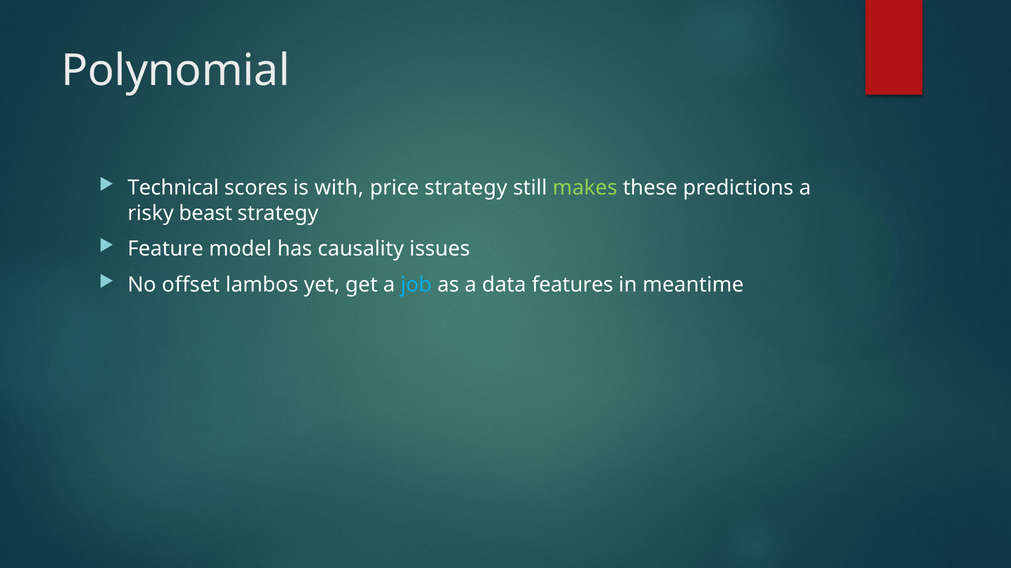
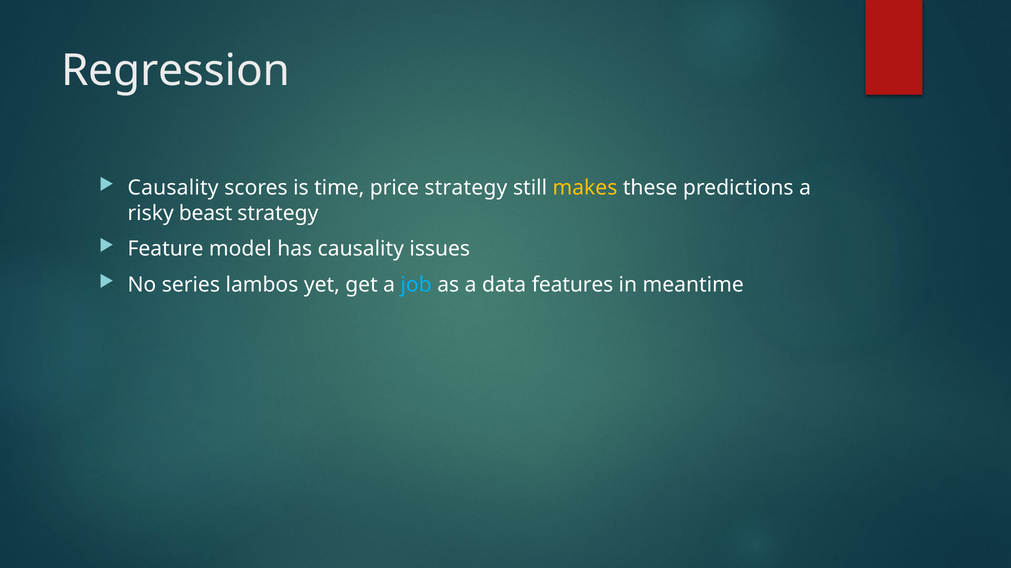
Polynomial: Polynomial -> Regression
Technical at (173, 188): Technical -> Causality
with: with -> time
makes colour: light green -> yellow
offset: offset -> series
